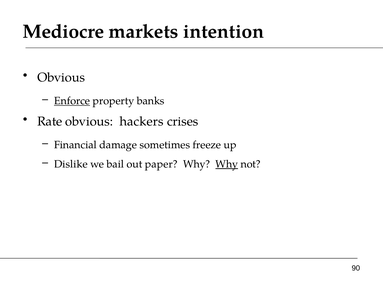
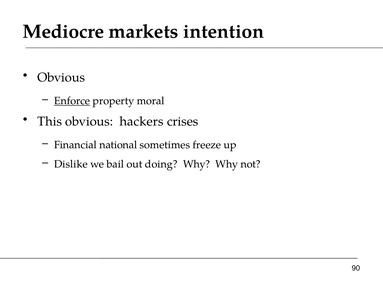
banks: banks -> moral
Rate: Rate -> This
damage: damage -> national
paper: paper -> doing
Why at (227, 164) underline: present -> none
